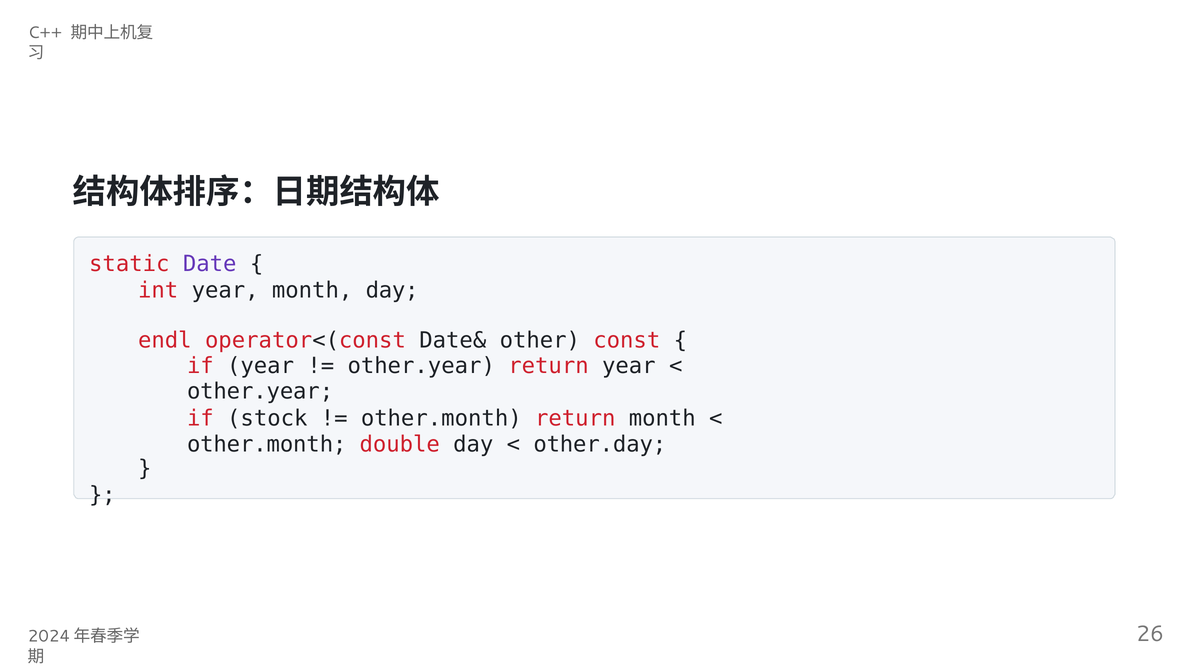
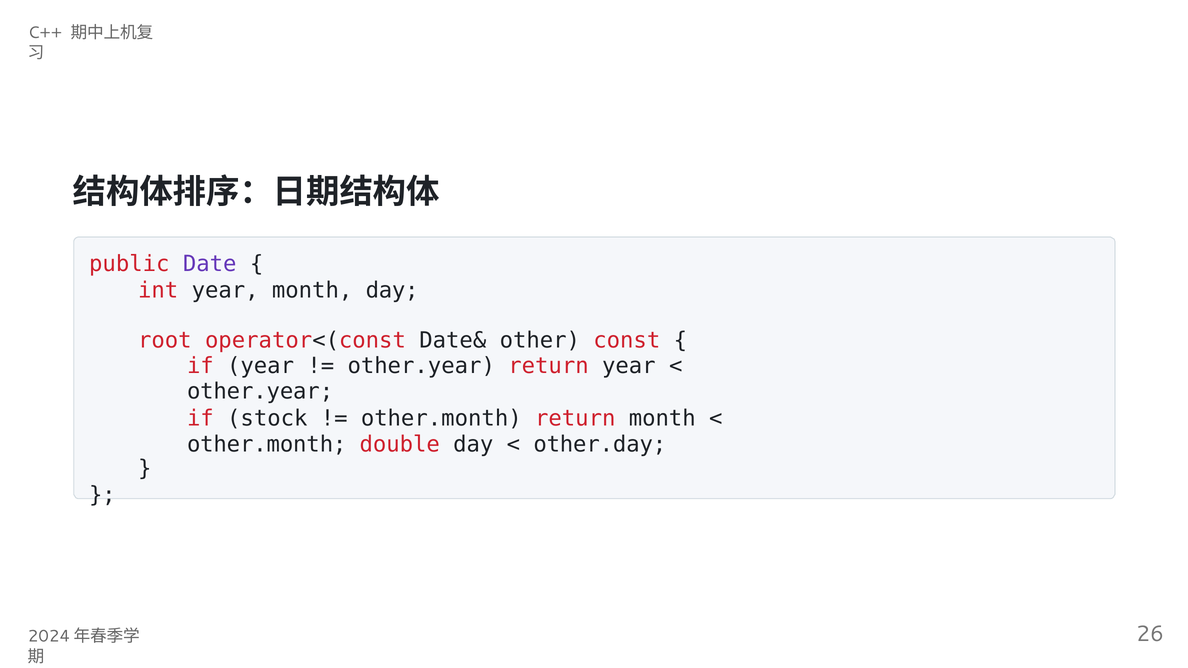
static: static -> public
endl: endl -> root
